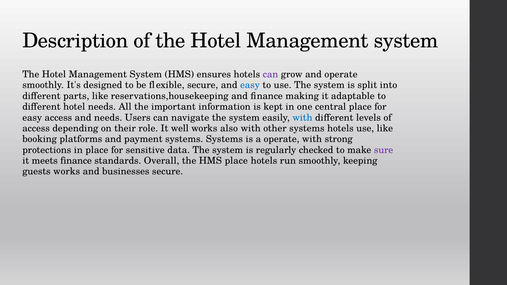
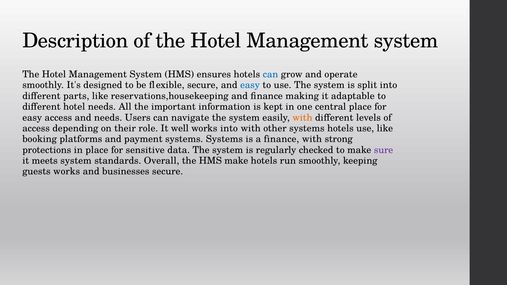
can at (270, 74) colour: purple -> blue
with at (302, 118) colour: blue -> orange
works also: also -> into
a operate: operate -> finance
meets finance: finance -> system
HMS place: place -> make
